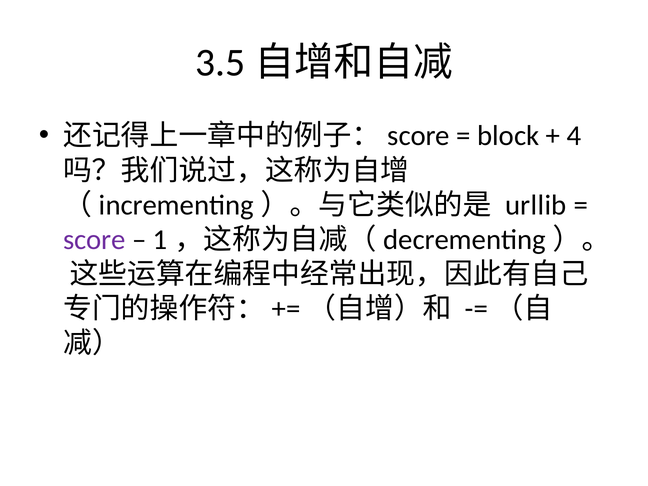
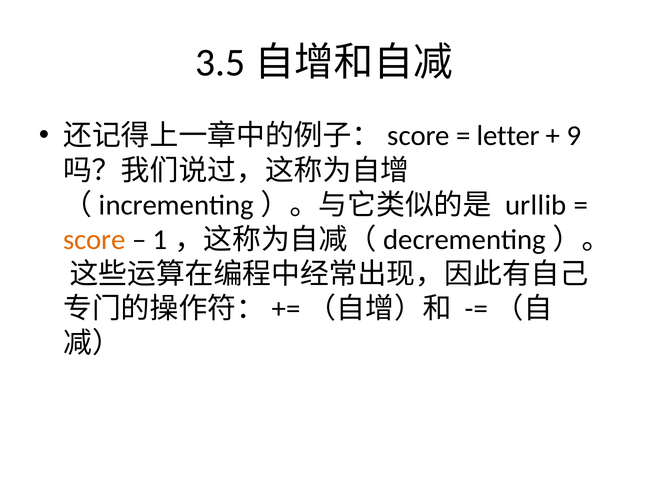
block: block -> letter
4: 4 -> 9
score colour: purple -> orange
